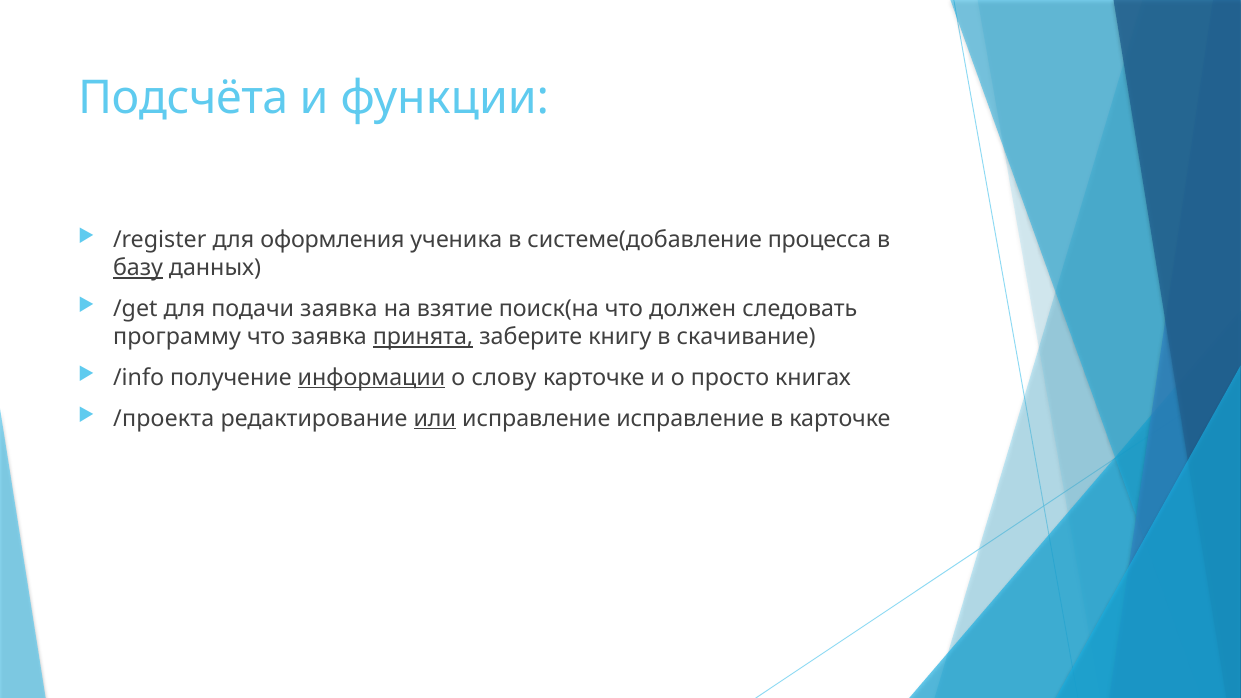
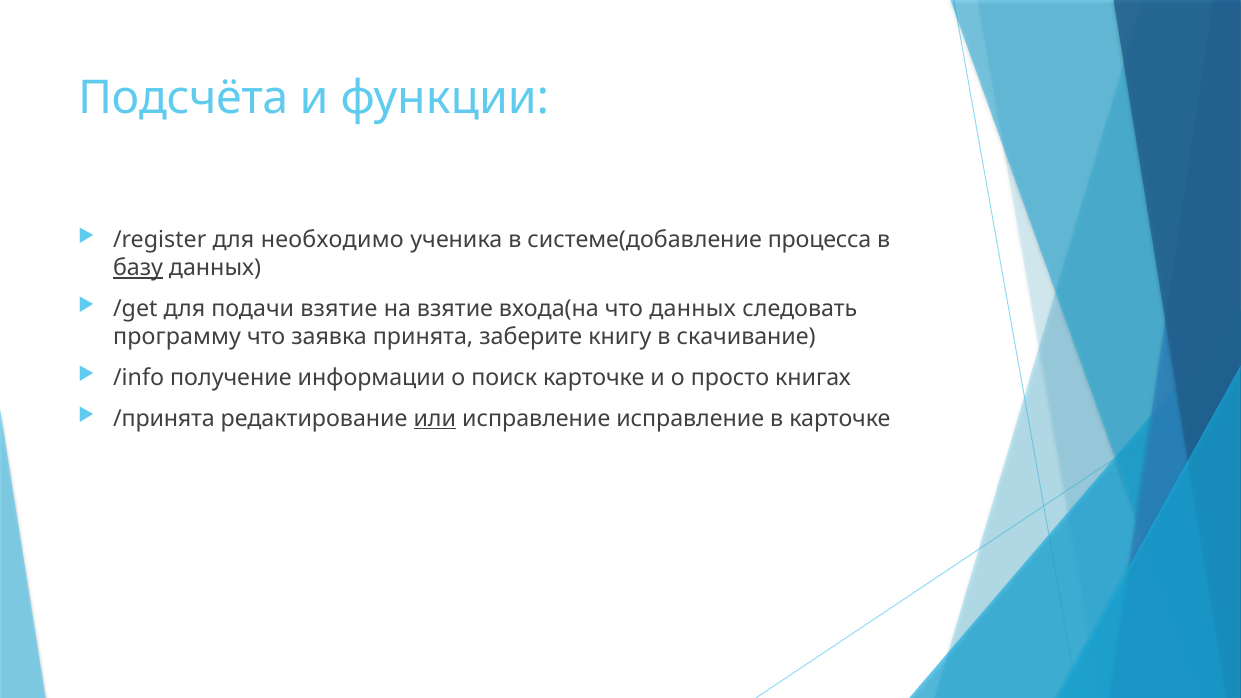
оформления: оформления -> необходимо
подачи заявка: заявка -> взятие
поиск(на: поиск(на -> входа(на
что должен: должен -> данных
принята underline: present -> none
информации underline: present -> none
слову: слову -> поиск
/проекта: /проекта -> /принята
